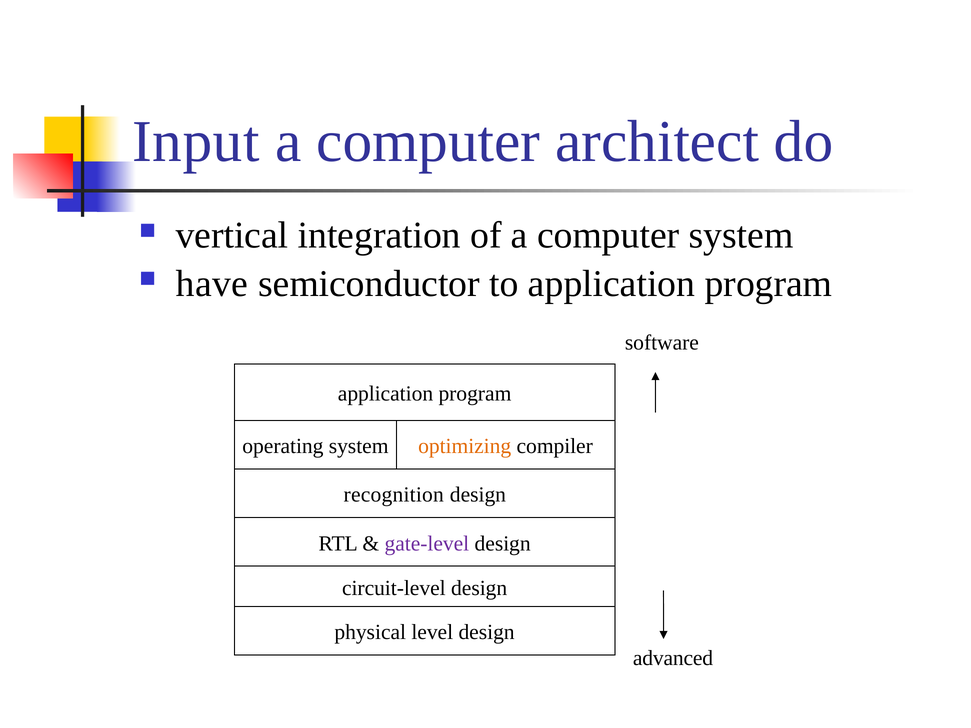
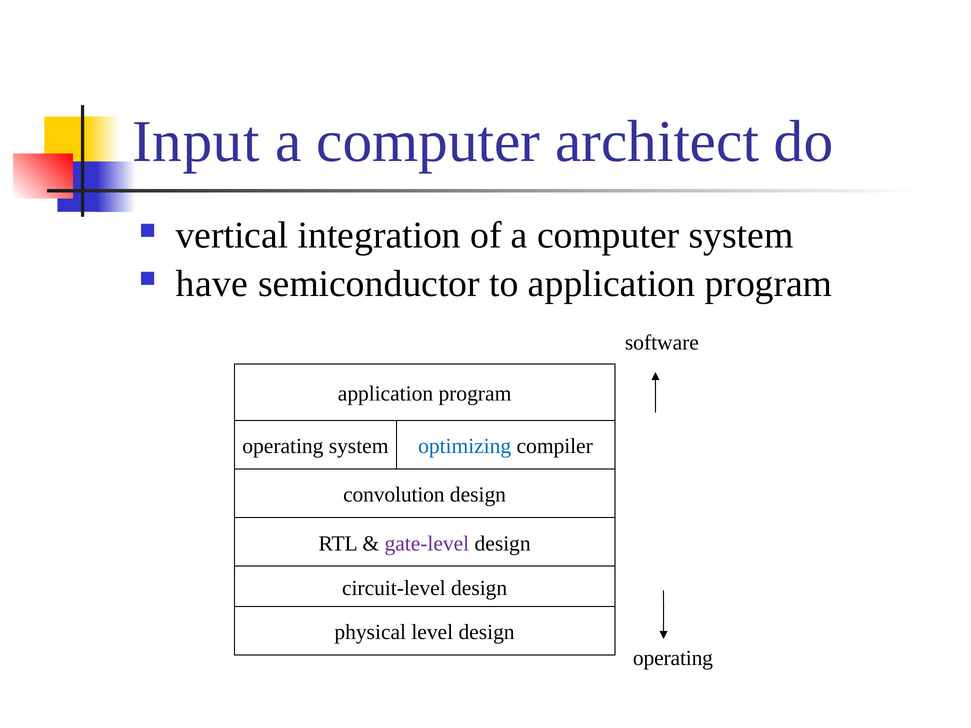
optimizing colour: orange -> blue
recognition: recognition -> convolution
advanced at (673, 658): advanced -> operating
